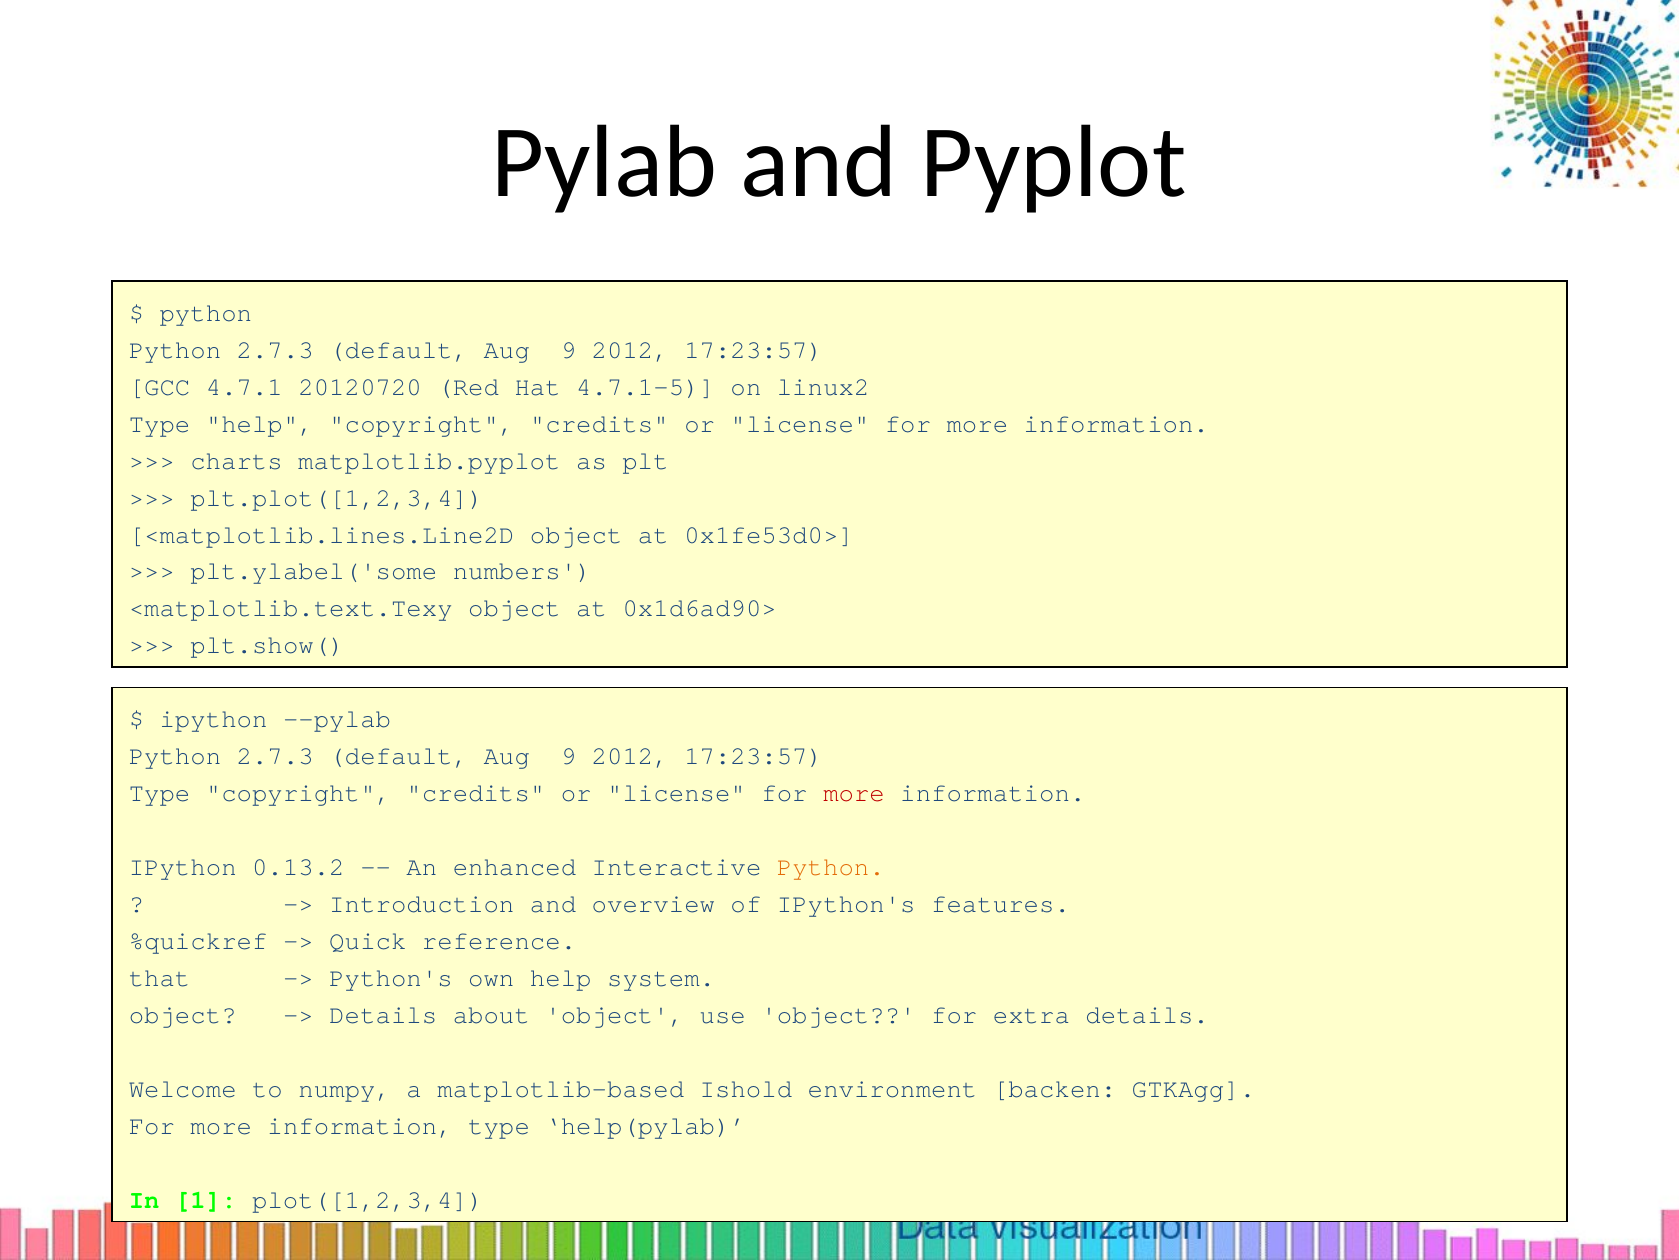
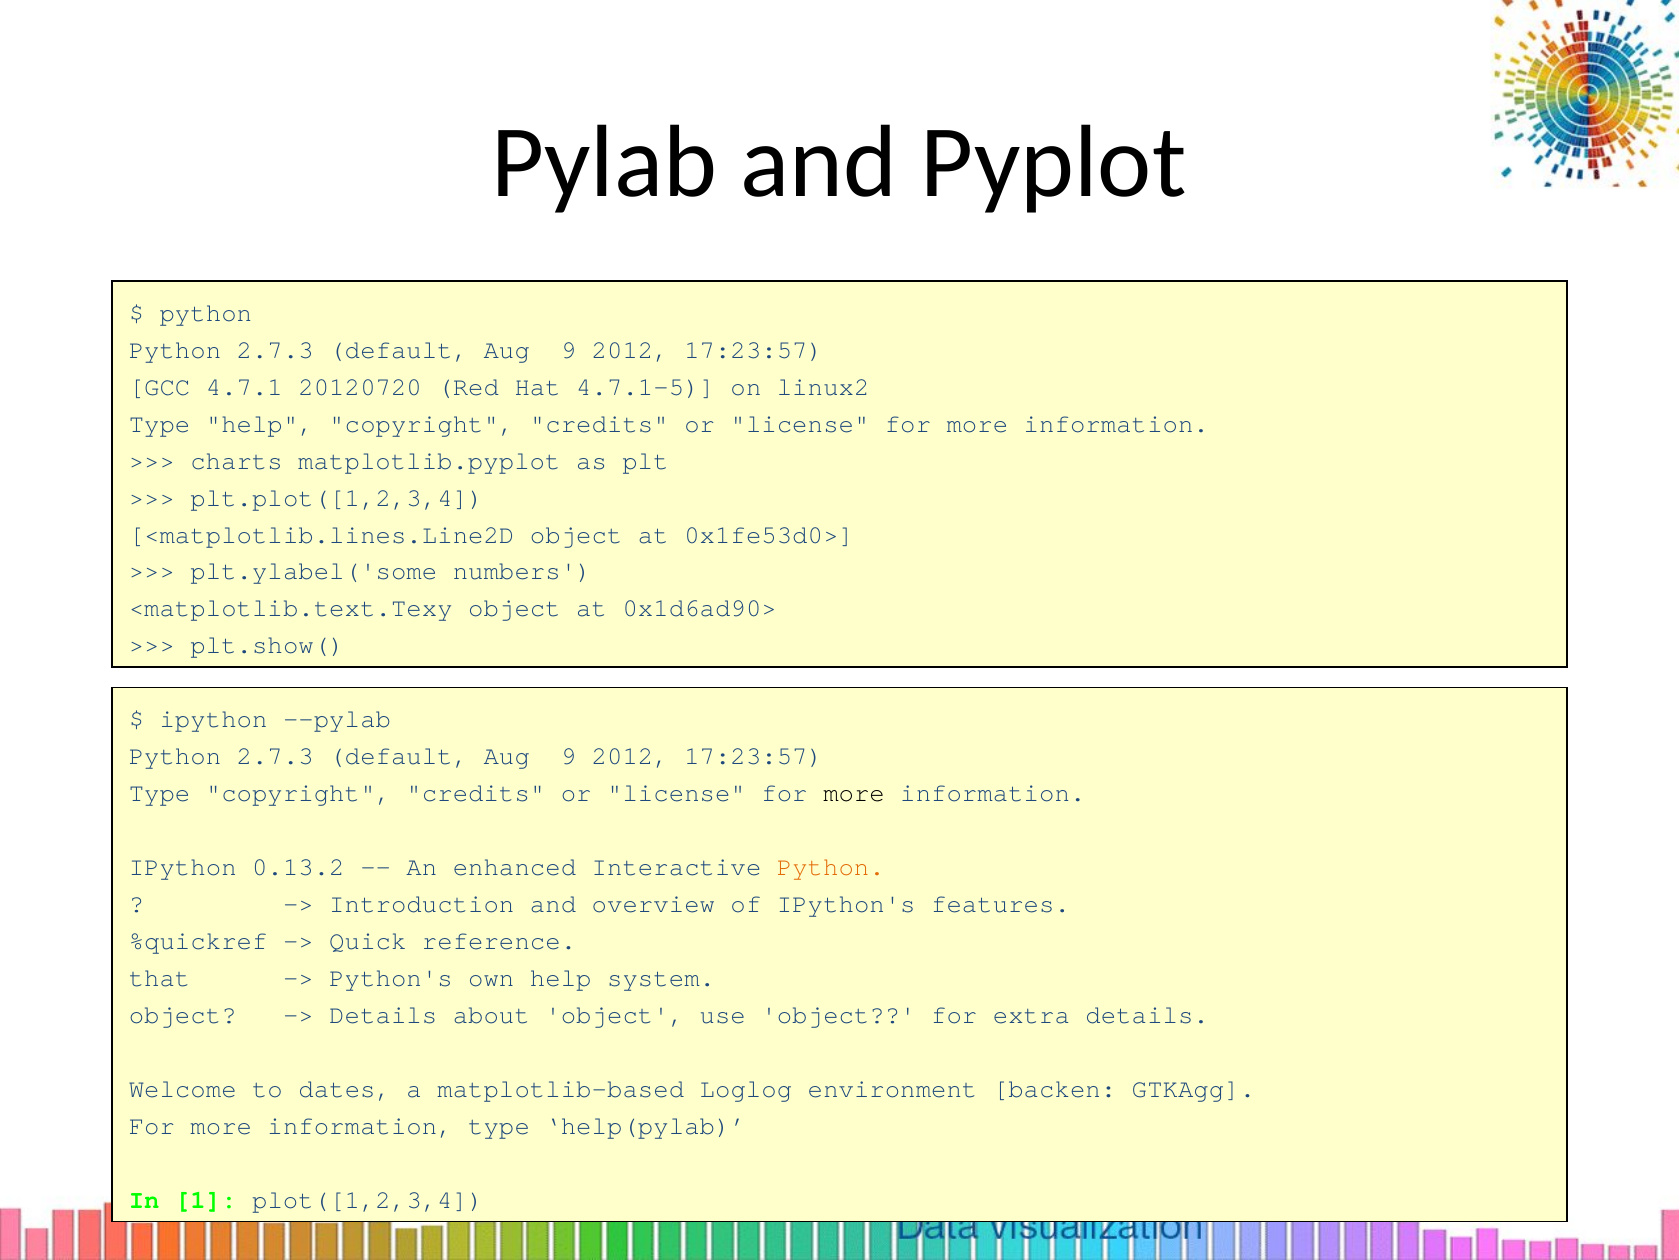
more at (854, 792) colour: red -> black
numpy: numpy -> dates
Ishold: Ishold -> Loglog
